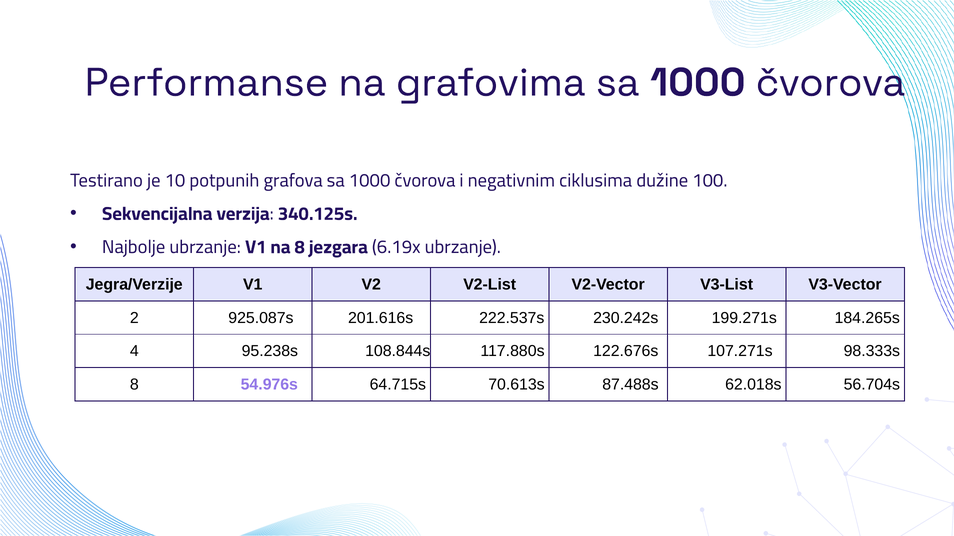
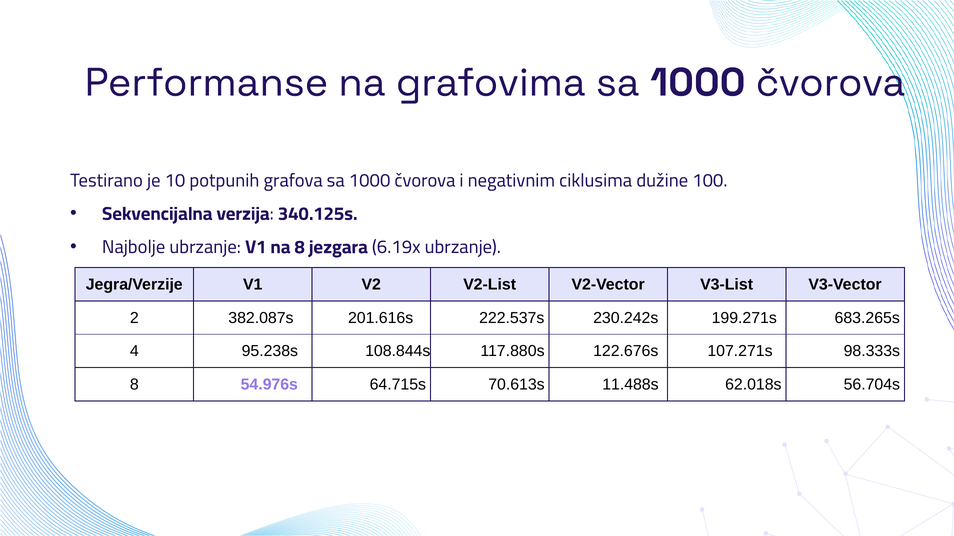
925.087s: 925.087s -> 382.087s
184.265s: 184.265s -> 683.265s
87.488s: 87.488s -> 11.488s
